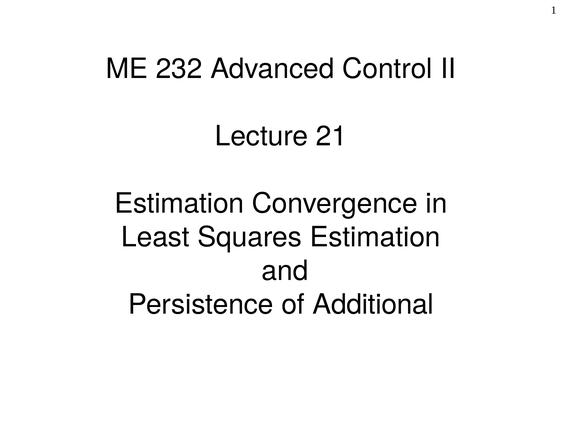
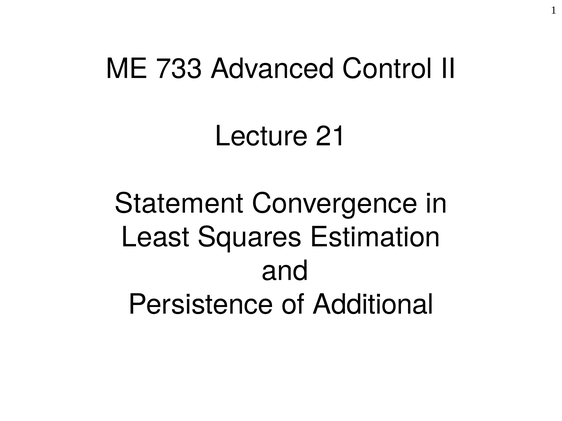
232: 232 -> 733
Estimation at (179, 204): Estimation -> Statement
